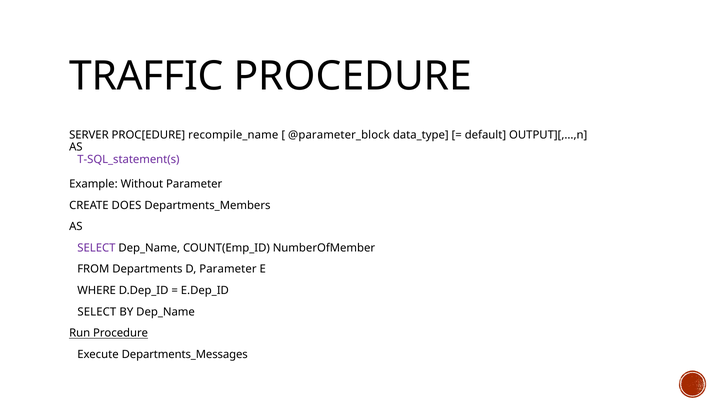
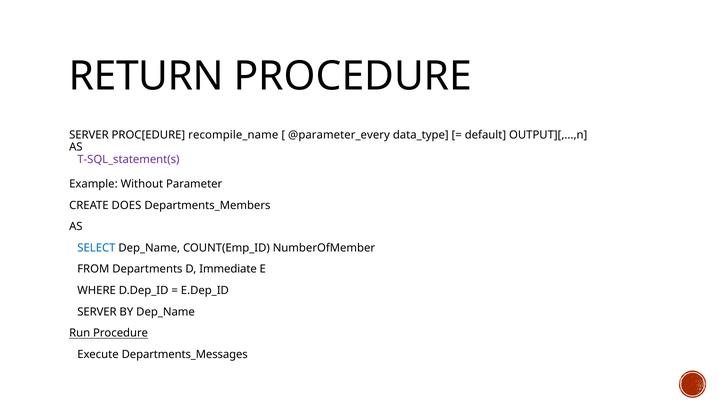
TRAFFIC: TRAFFIC -> RETURN
@parameter_block: @parameter_block -> @parameter_every
SELECT at (96, 248) colour: purple -> blue
D Parameter: Parameter -> Immediate
SELECT at (97, 312): SELECT -> SERVER
